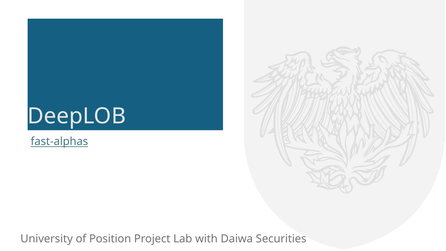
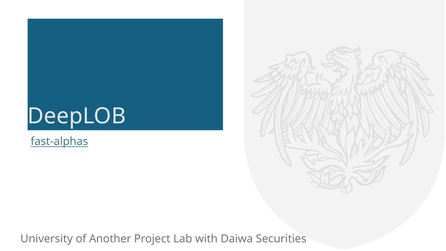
Position: Position -> Another
